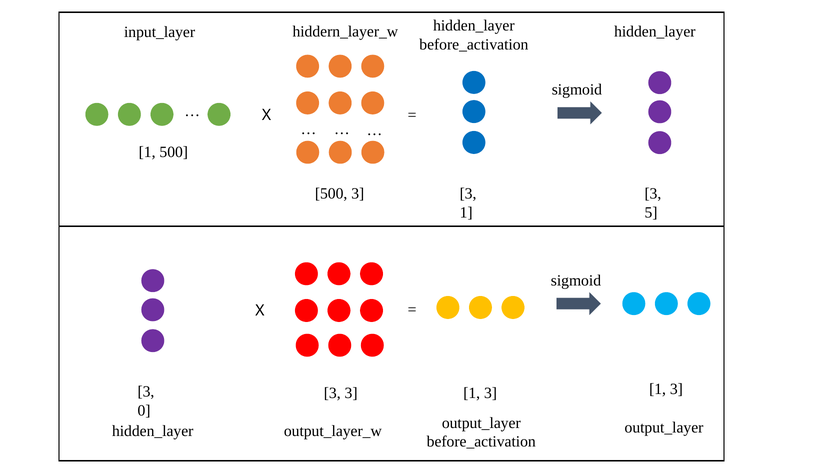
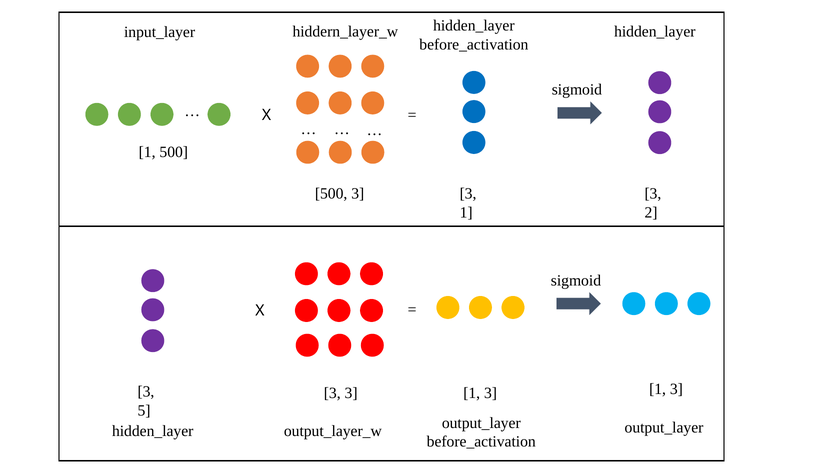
5: 5 -> 2
0: 0 -> 5
